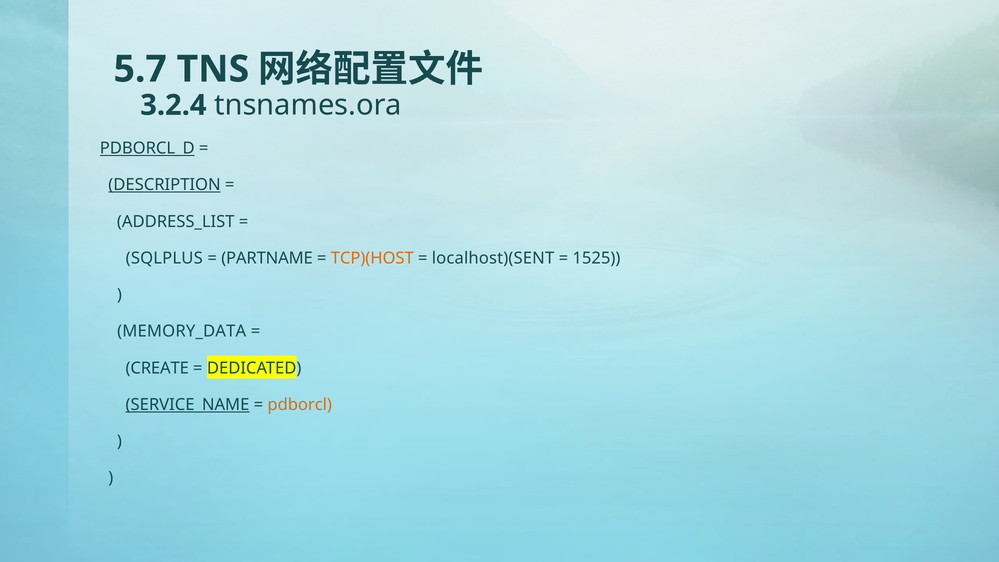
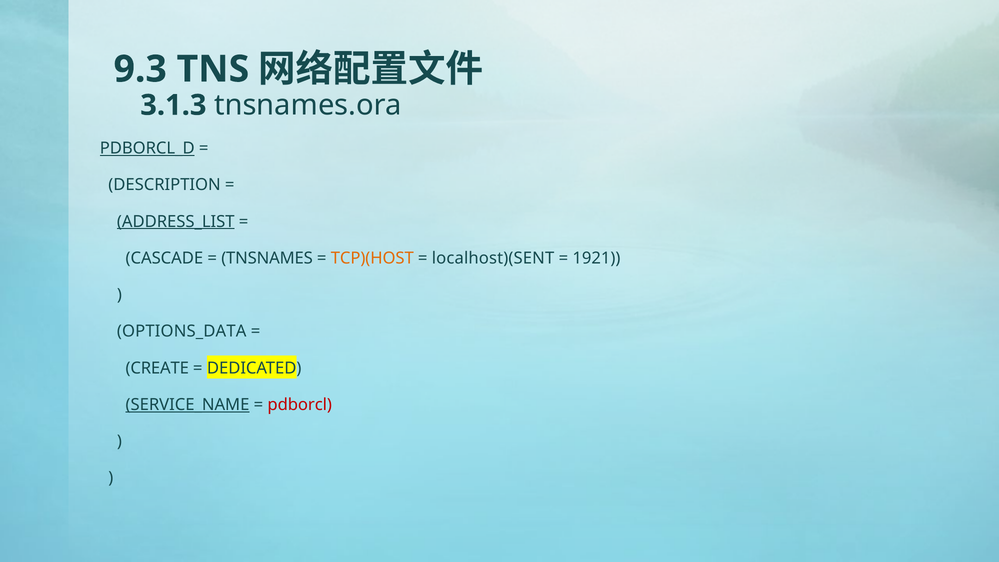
5.7: 5.7 -> 9.3
3.2.4: 3.2.4 -> 3.1.3
DESCRIPTION underline: present -> none
ADDRESS_LIST underline: none -> present
SQLPLUS: SQLPLUS -> CASCADE
PARTNAME: PARTNAME -> TNSNAMES
1525: 1525 -> 1921
MEMORY_DATA: MEMORY_DATA -> OPTIONS_DATA
pdborcl colour: orange -> red
